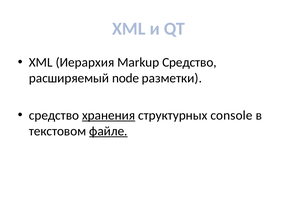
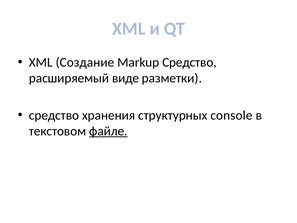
Иерархия: Иерархия -> Создание
node: node -> виде
хранения underline: present -> none
